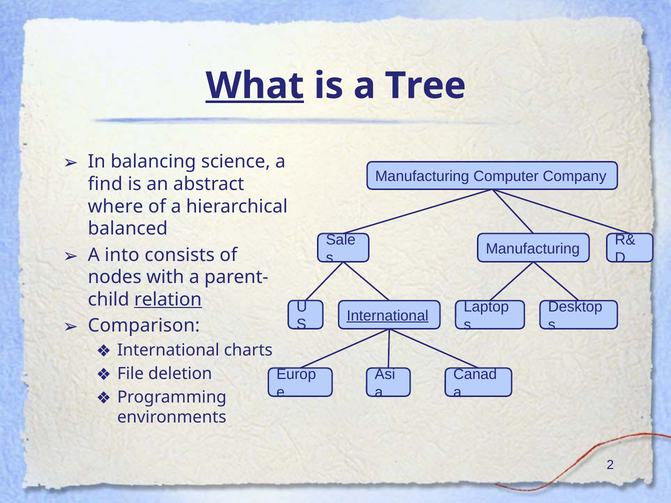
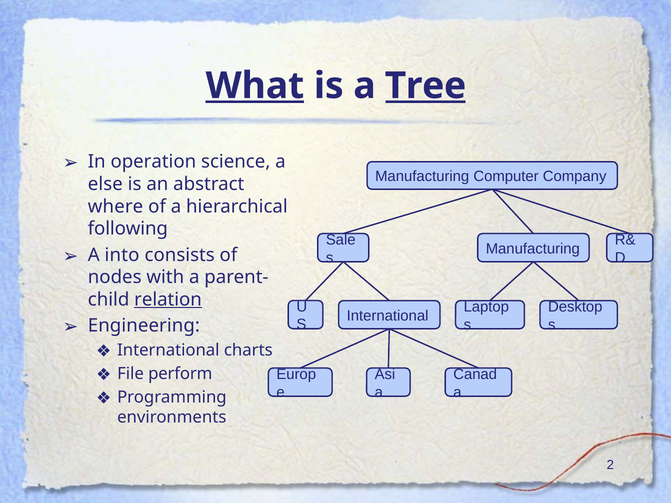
Tree underline: none -> present
balancing: balancing -> operation
find: find -> else
balanced: balanced -> following
International at (388, 316) underline: present -> none
Comparison: Comparison -> Engineering
deletion: deletion -> perform
